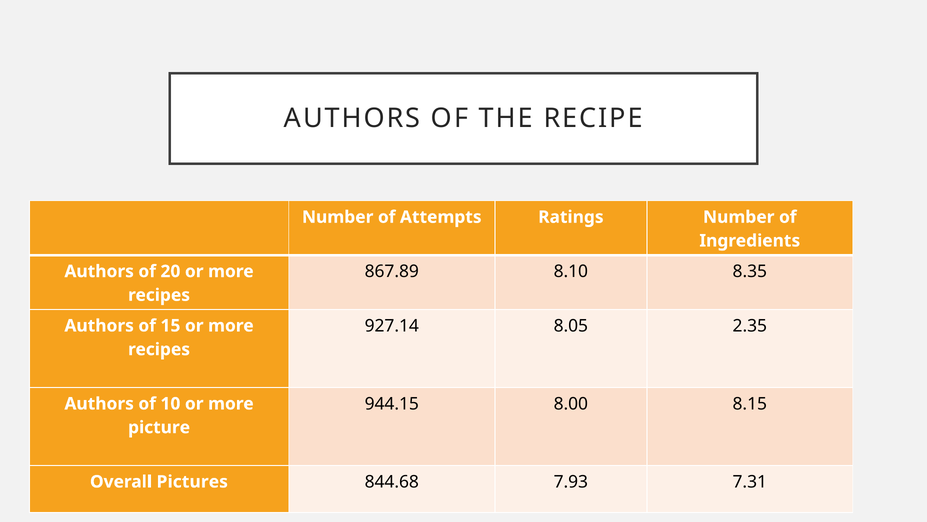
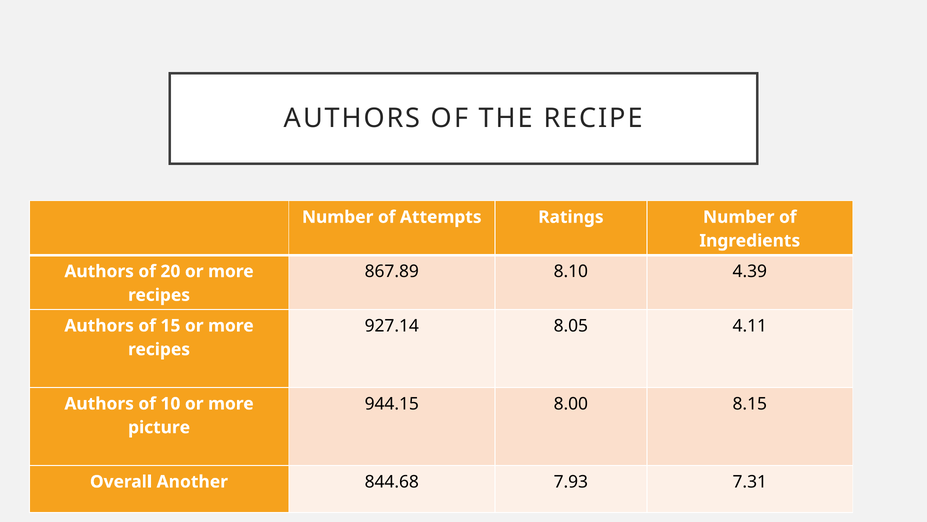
8.35: 8.35 -> 4.39
2.35: 2.35 -> 4.11
Pictures: Pictures -> Another
